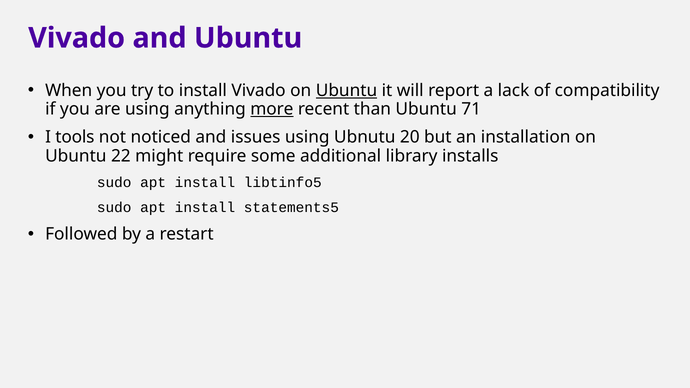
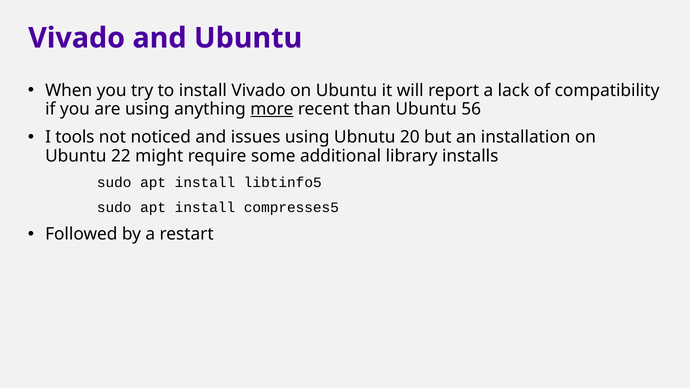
Ubuntu at (346, 90) underline: present -> none
71: 71 -> 56
statements5: statements5 -> compresses5
